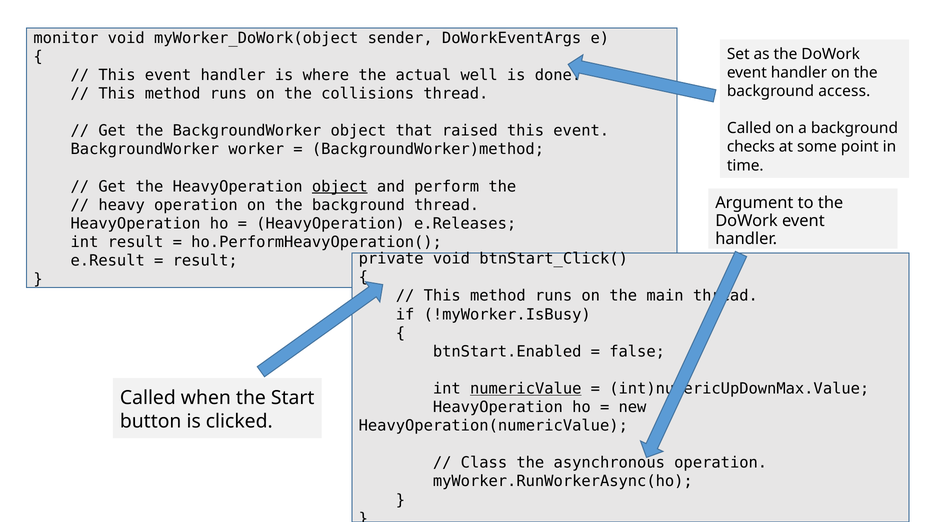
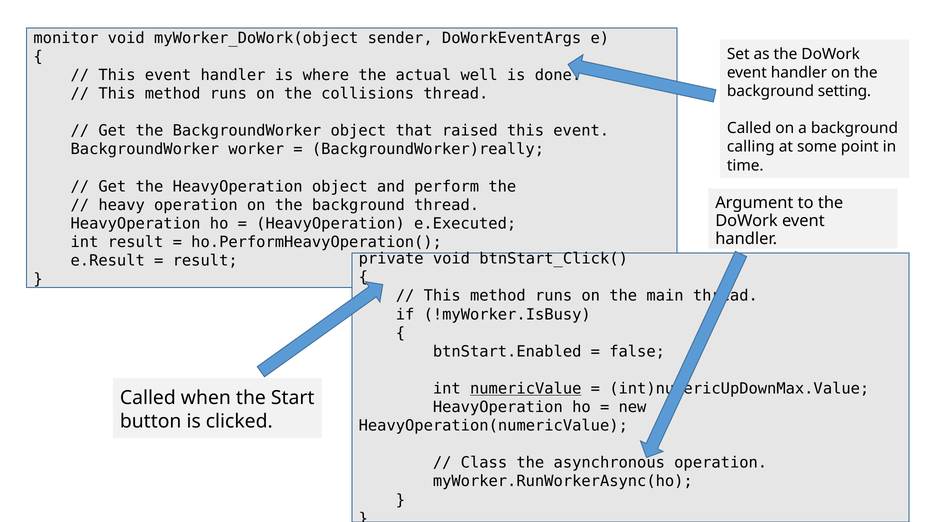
access: access -> setting
BackgroundWorker)method: BackgroundWorker)method -> BackgroundWorker)really
checks: checks -> calling
object at (340, 186) underline: present -> none
e.Releases: e.Releases -> e.Executed
